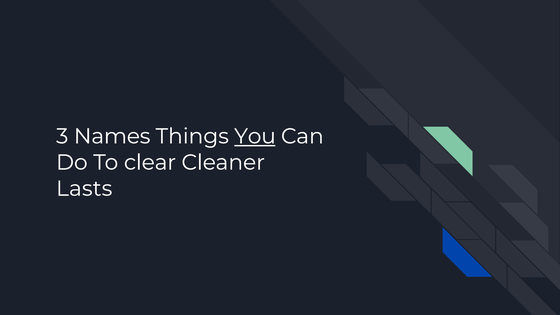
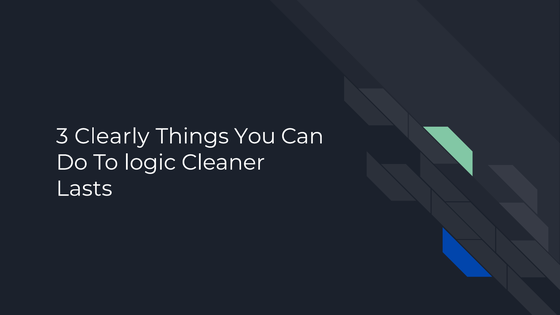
Names: Names -> Clearly
You underline: present -> none
clear: clear -> logic
